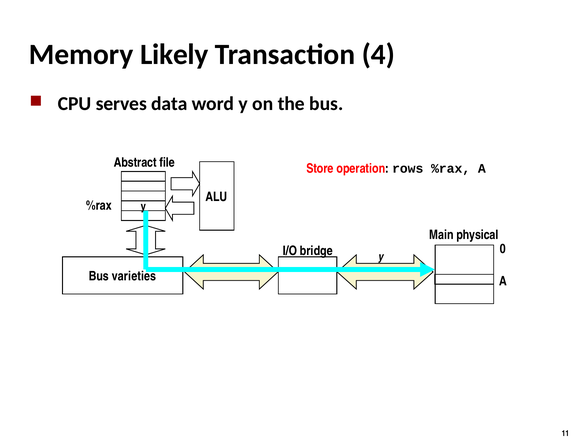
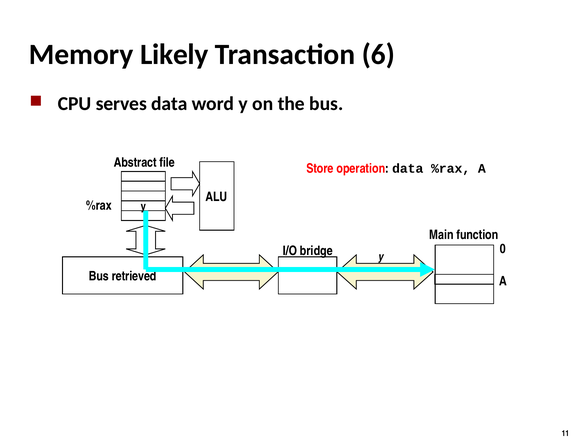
4: 4 -> 6
operation rows: rows -> data
physical: physical -> function
varieties: varieties -> retrieved
